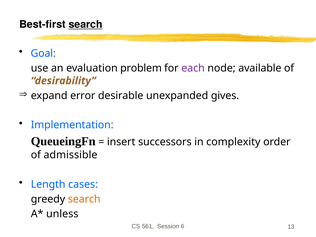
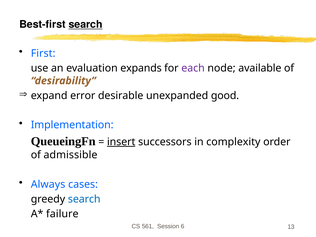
Goal: Goal -> First
problem: problem -> expands
gives: gives -> good
insert underline: none -> present
Length: Length -> Always
search at (84, 199) colour: orange -> blue
unless: unless -> failure
